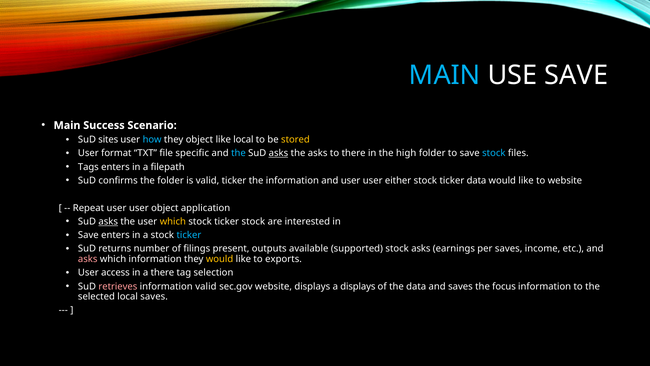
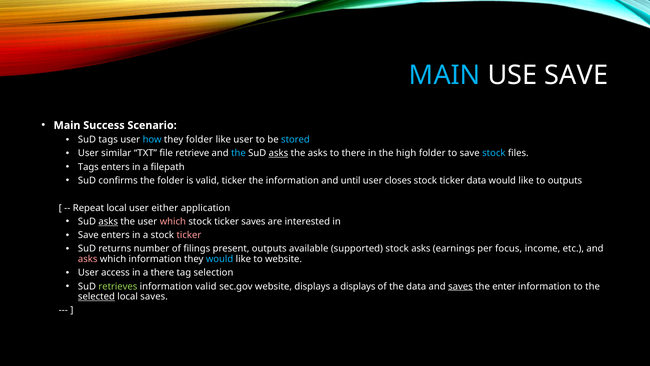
SuD sites: sites -> tags
they object: object -> folder
like local: local -> user
stored colour: yellow -> light blue
format: format -> similar
specific: specific -> retrieve
and user: user -> until
either: either -> closes
to website: website -> outputs
Repeat user: user -> local
user object: object -> either
which at (173, 221) colour: yellow -> pink
ticker stock: stock -> saves
ticker at (189, 235) colour: light blue -> pink
per saves: saves -> focus
would at (220, 259) colour: yellow -> light blue
to exports: exports -> website
retrieves colour: pink -> light green
saves at (460, 286) underline: none -> present
focus: focus -> enter
selected underline: none -> present
